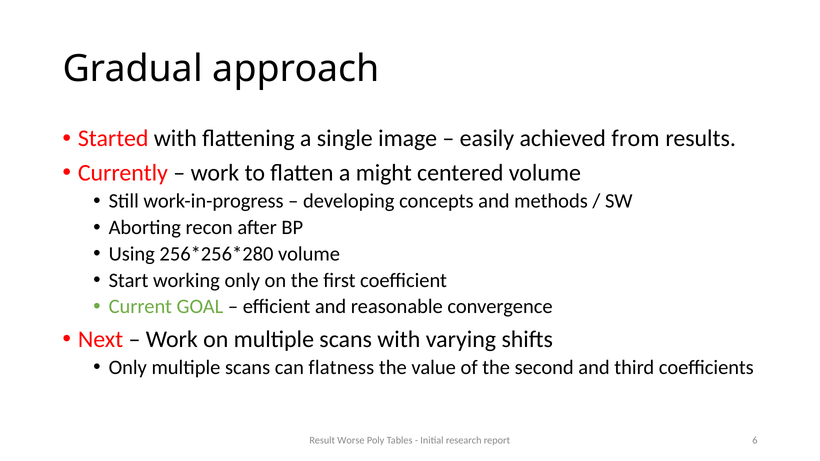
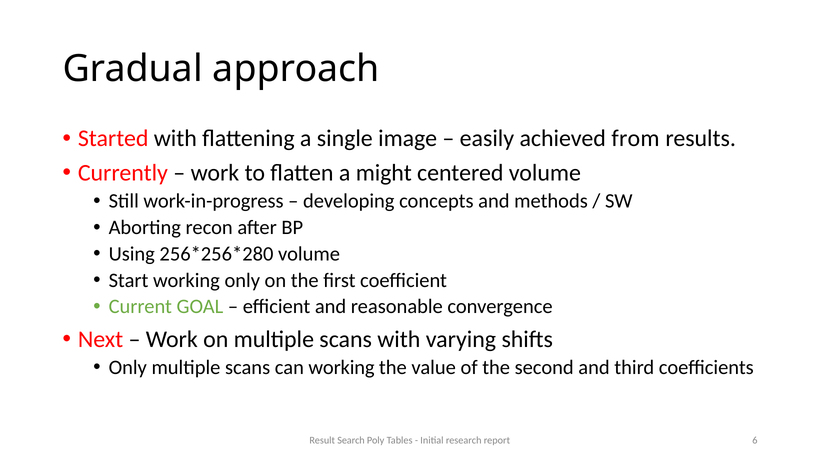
can flatness: flatness -> working
Worse: Worse -> Search
